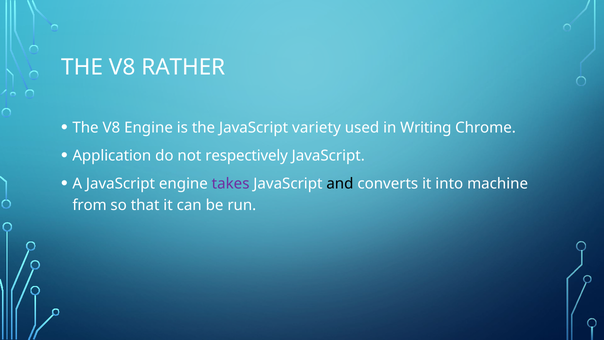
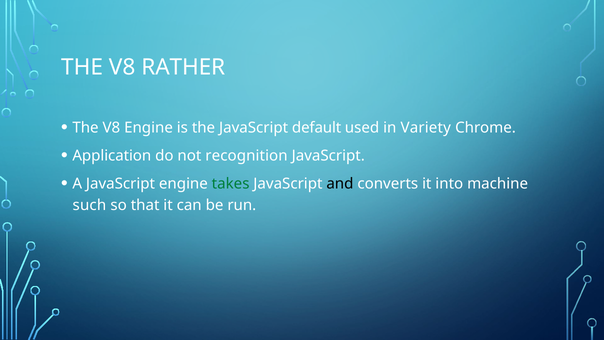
variety: variety -> default
Writing: Writing -> Variety
respectively: respectively -> recognition
takes colour: purple -> green
from: from -> such
